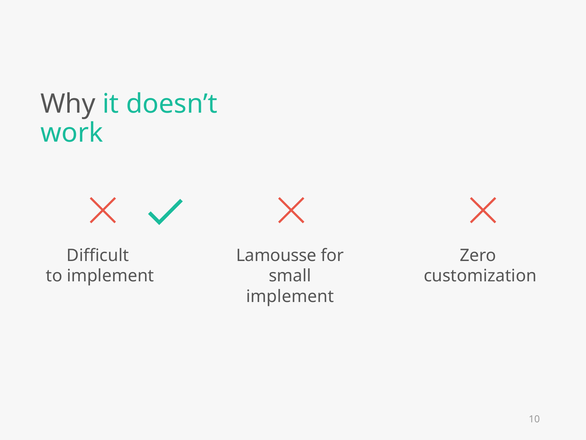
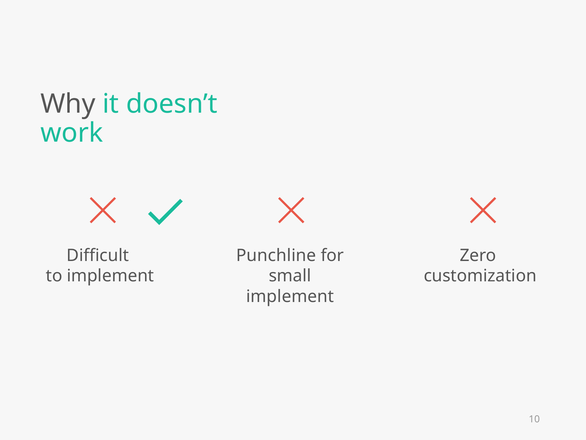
Lamousse: Lamousse -> Punchline
